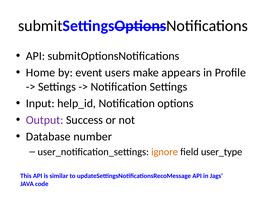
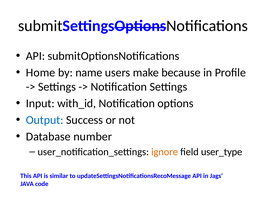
event: event -> name
appears: appears -> because
help_id: help_id -> with_id
Output colour: purple -> blue
